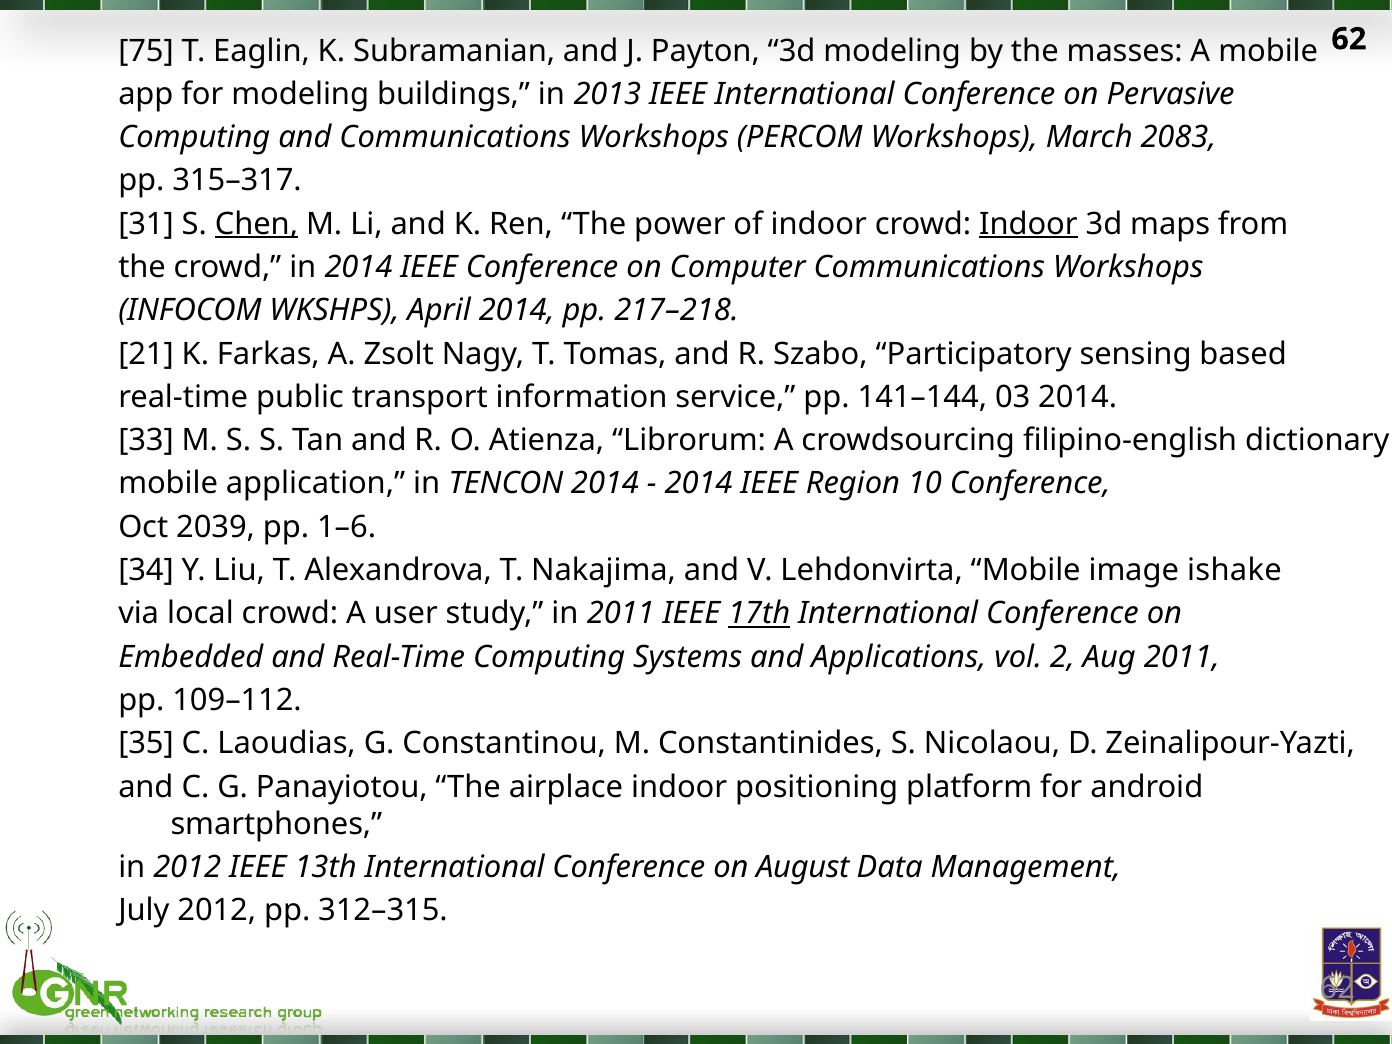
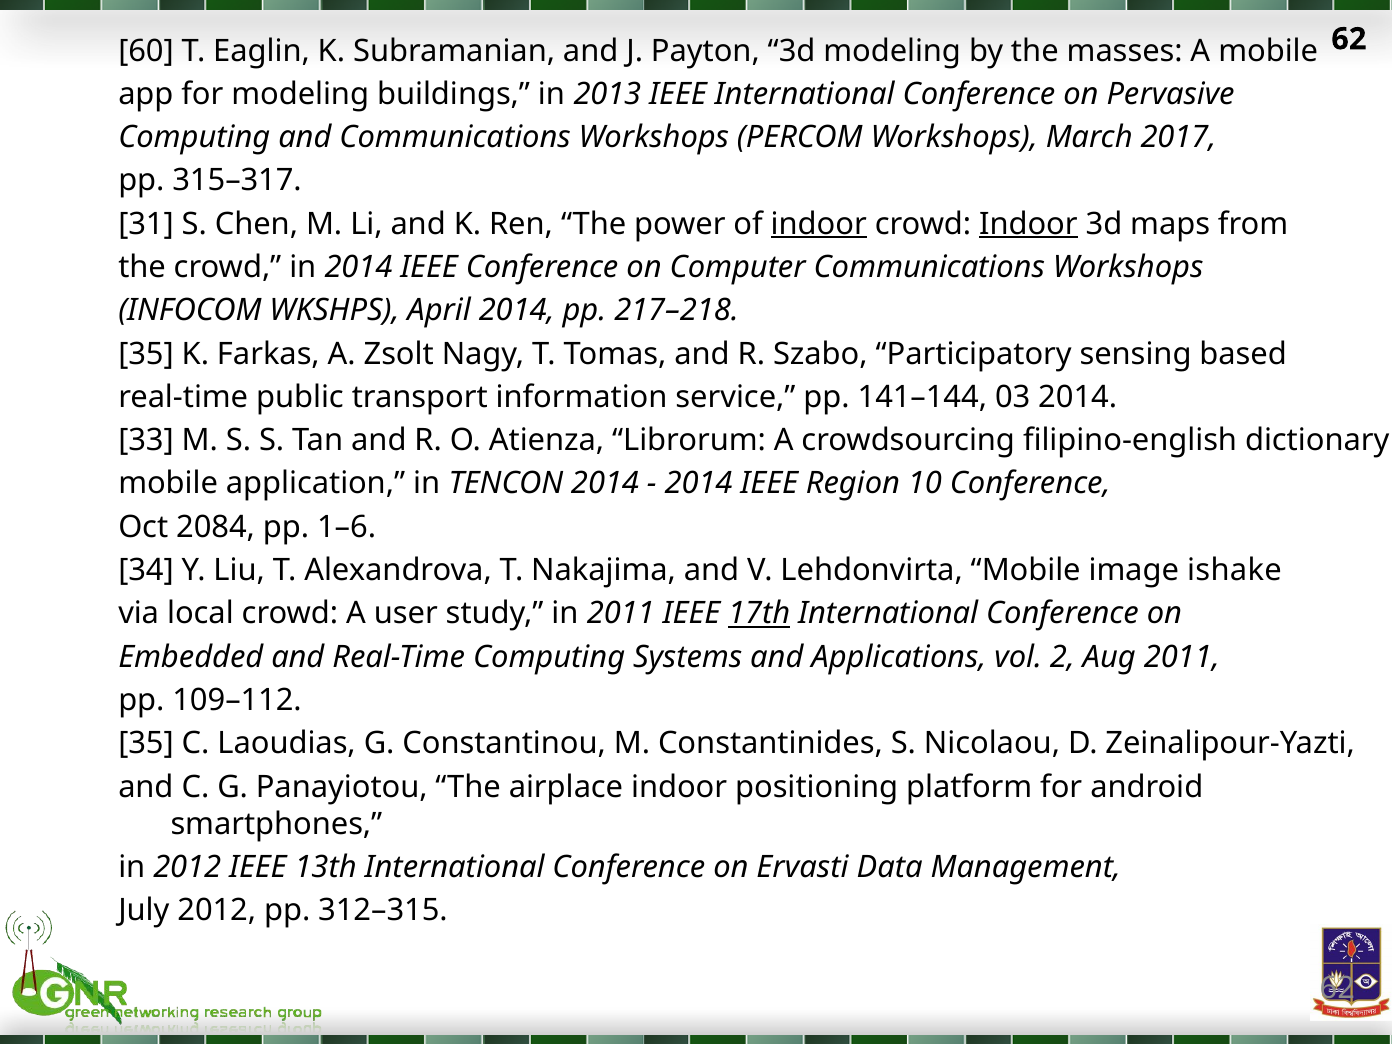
75: 75 -> 60
2083: 2083 -> 2017
Chen underline: present -> none
indoor at (819, 224) underline: none -> present
21 at (146, 354): 21 -> 35
2039: 2039 -> 2084
August: August -> Ervasti
